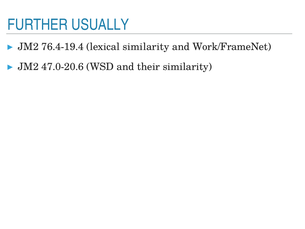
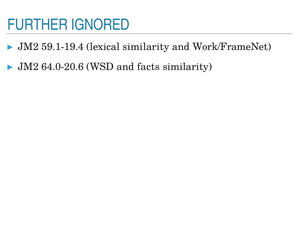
USUALLY: USUALLY -> IGNORED
76.4-19.4: 76.4-19.4 -> 59.1-19.4
47.0-20.6: 47.0-20.6 -> 64.0-20.6
their: their -> facts
